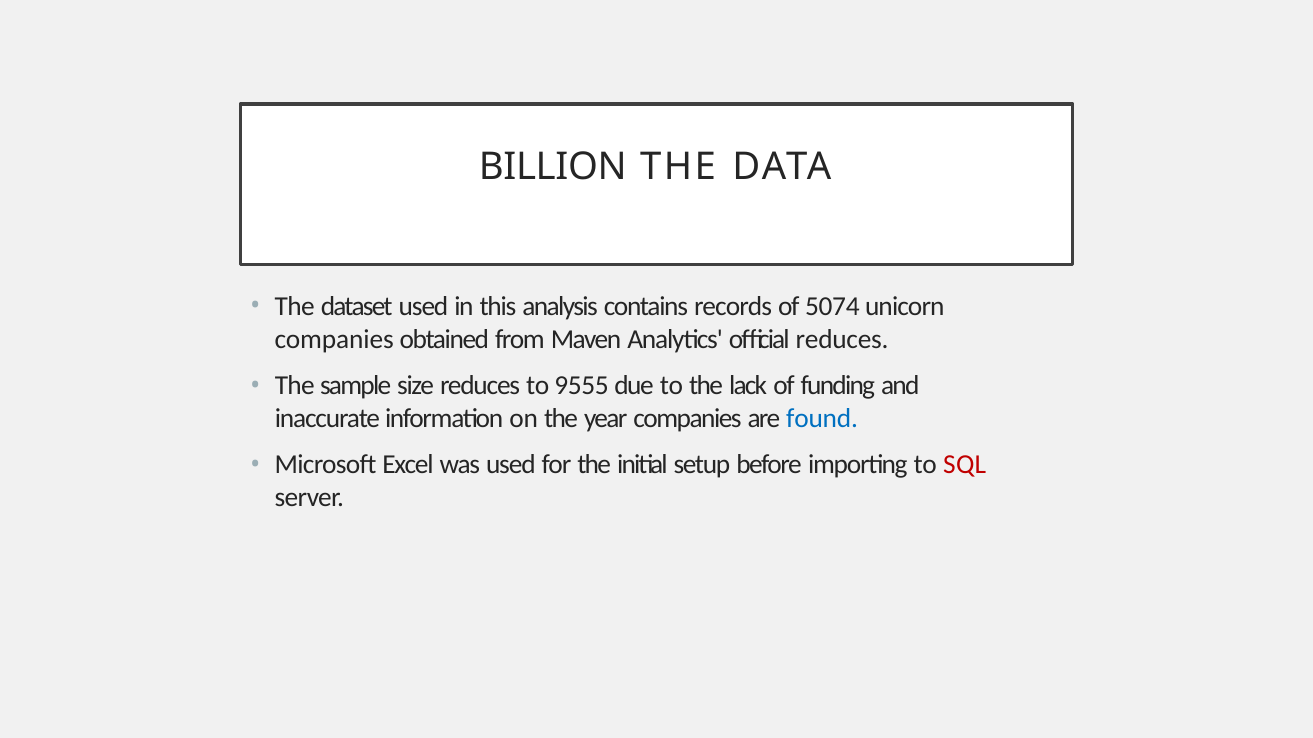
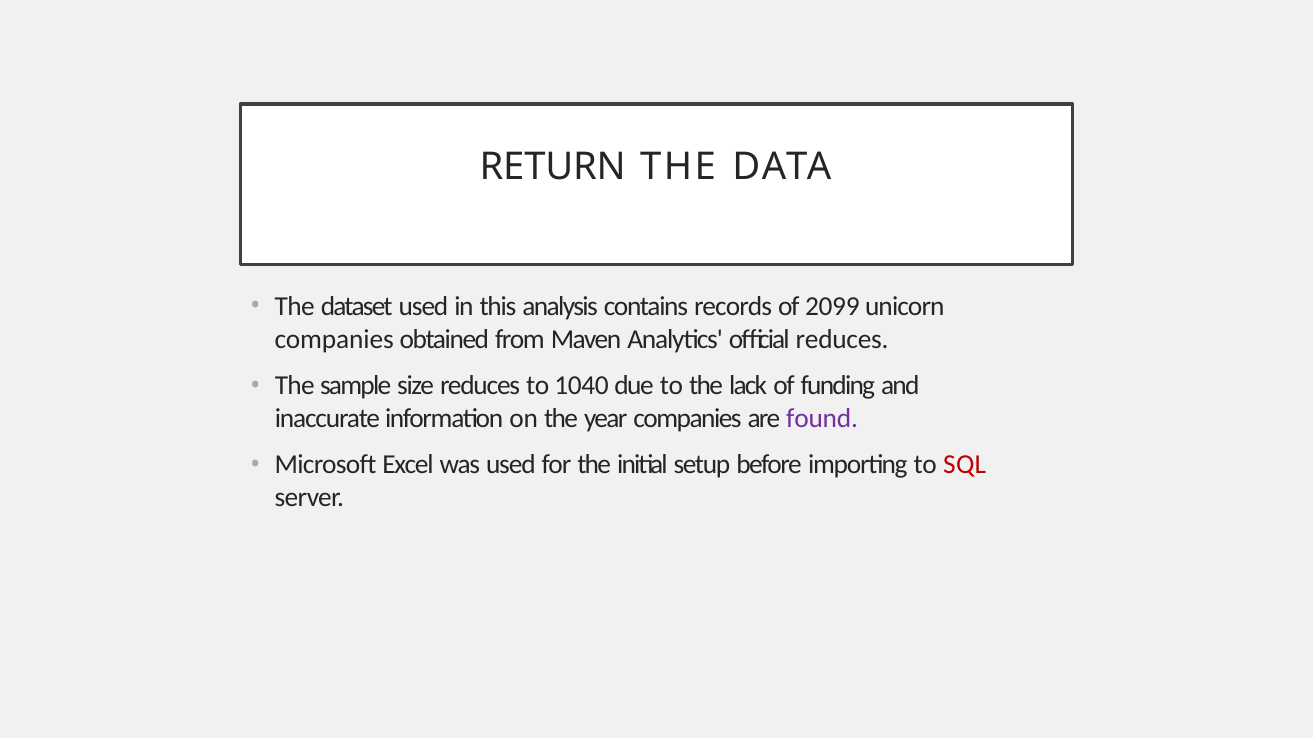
BILLION: BILLION -> RETURN
5074: 5074 -> 2099
9555: 9555 -> 1040
found colour: blue -> purple
